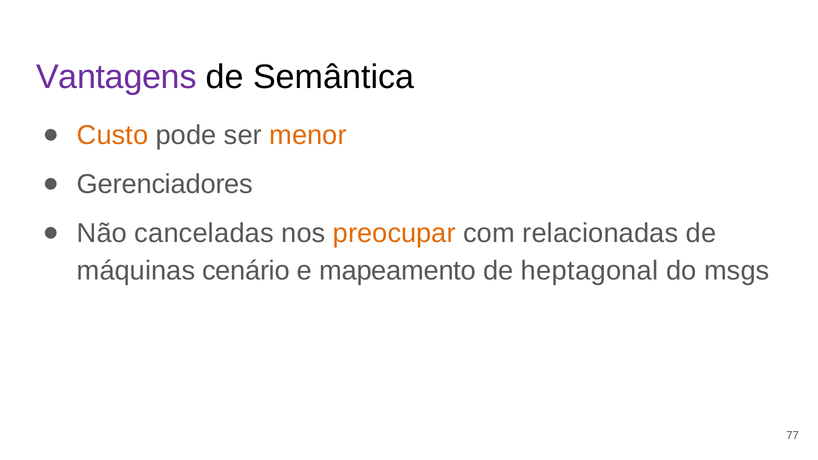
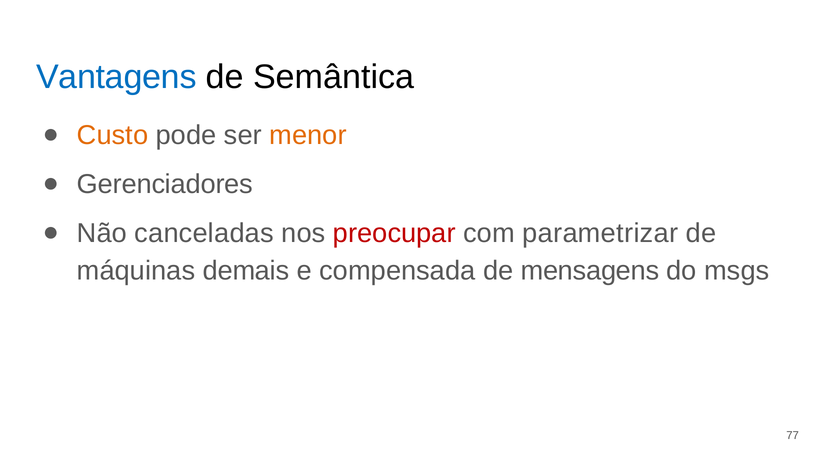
Vantagens colour: purple -> blue
preocupar colour: orange -> red
relacionadas: relacionadas -> parametrizar
cenário: cenário -> demais
mapeamento: mapeamento -> compensada
heptagonal: heptagonal -> mensagens
